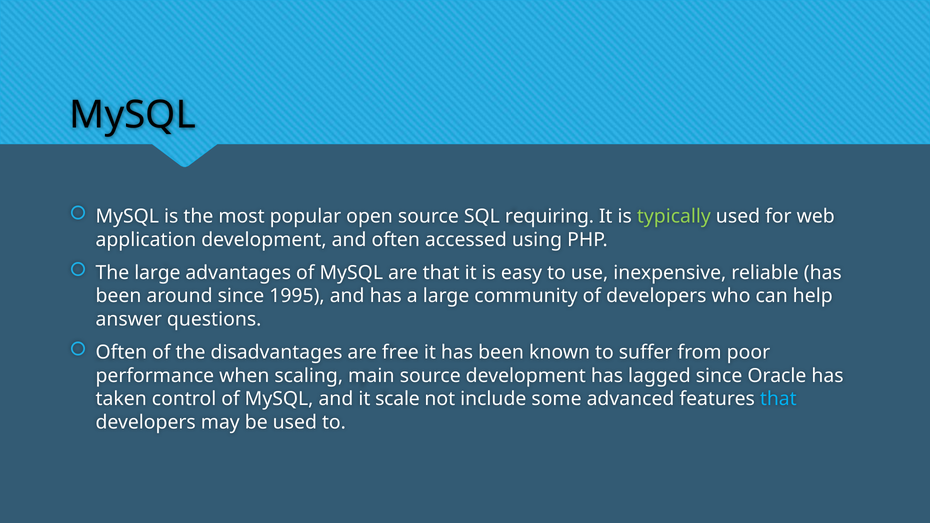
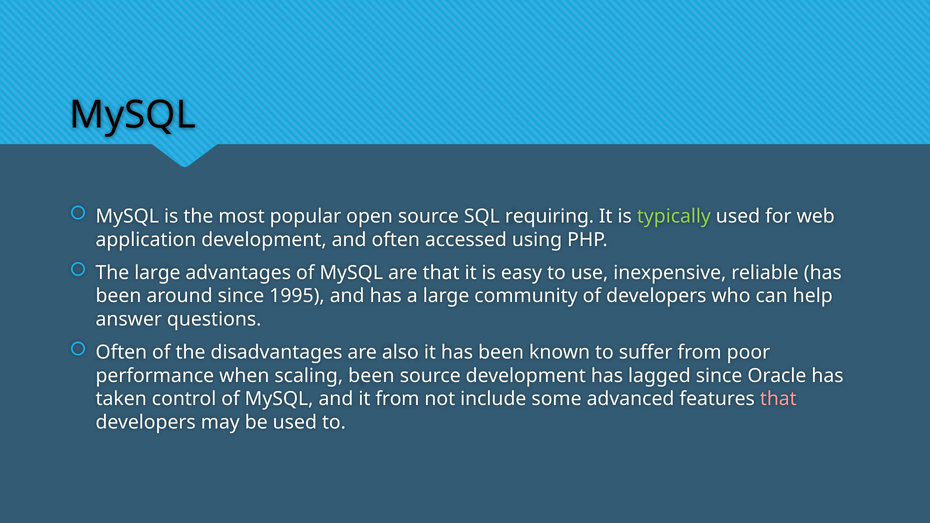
free: free -> also
scaling main: main -> been
it scale: scale -> from
that at (778, 399) colour: light blue -> pink
